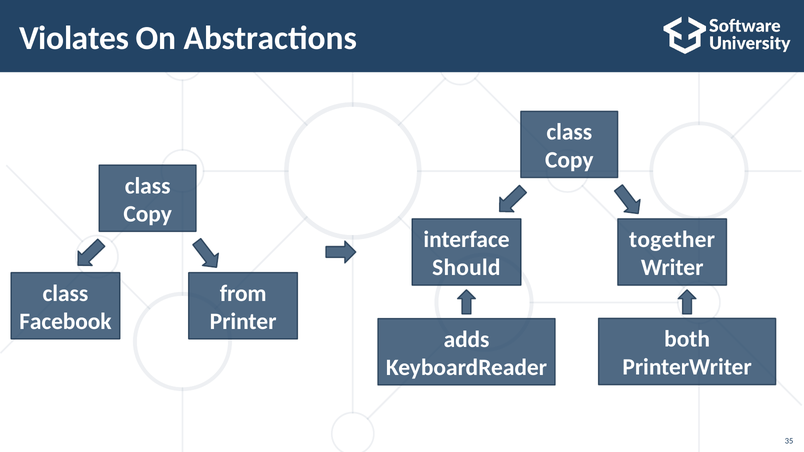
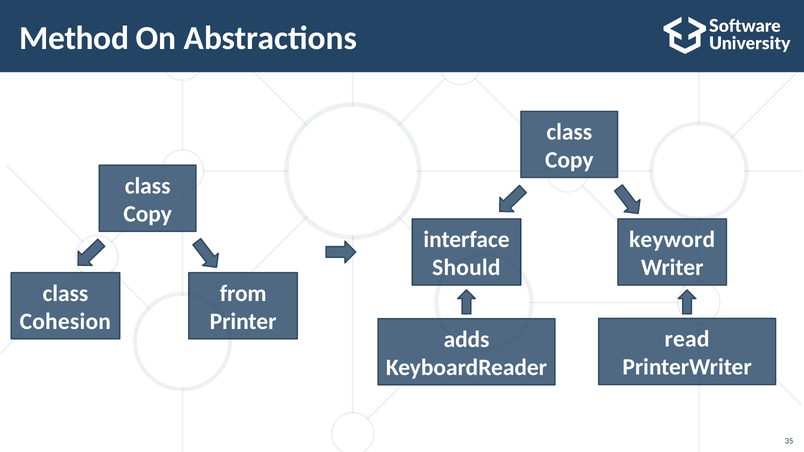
Violates: Violates -> Method
together: together -> keyword
Facebook: Facebook -> Cohesion
both: both -> read
